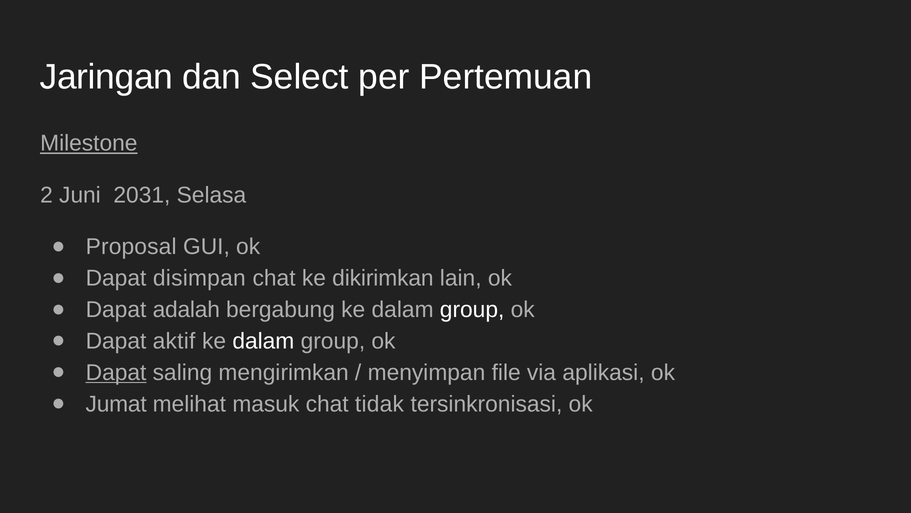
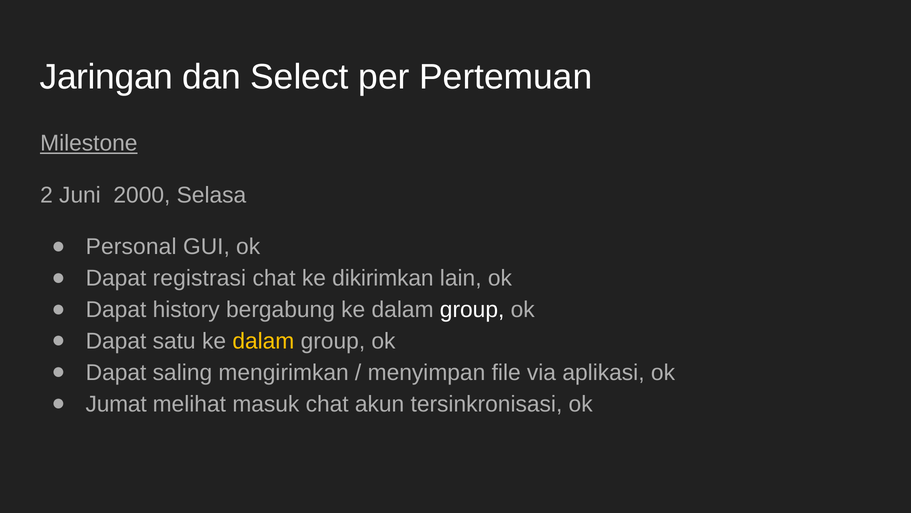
2031: 2031 -> 2000
Proposal: Proposal -> Personal
disimpan: disimpan -> registrasi
adalah: adalah -> history
aktif: aktif -> satu
dalam at (263, 341) colour: white -> yellow
Dapat at (116, 372) underline: present -> none
tidak: tidak -> akun
